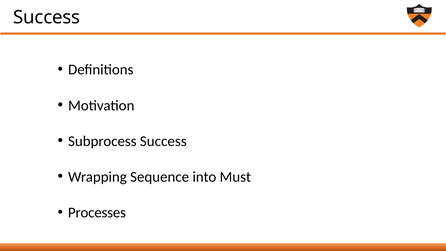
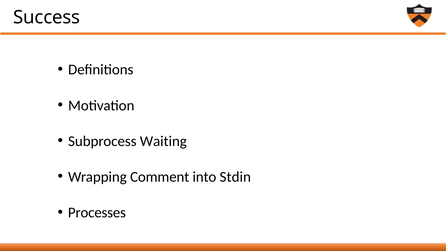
Subprocess Success: Success -> Waiting
Sequence: Sequence -> Comment
Must: Must -> Stdin
